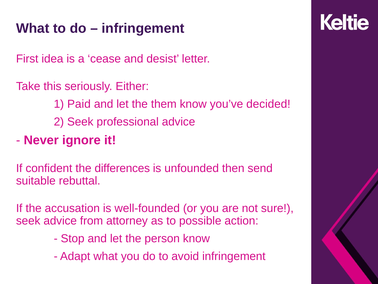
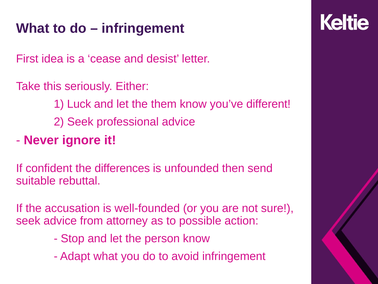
Paid: Paid -> Luck
decided: decided -> different
